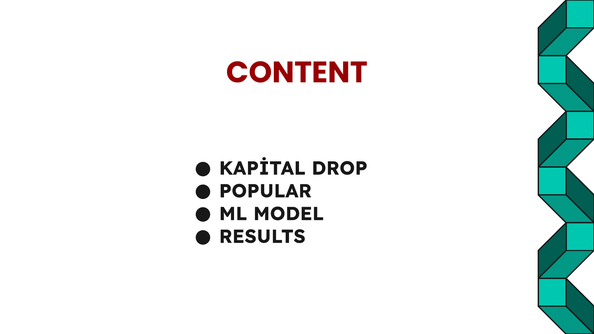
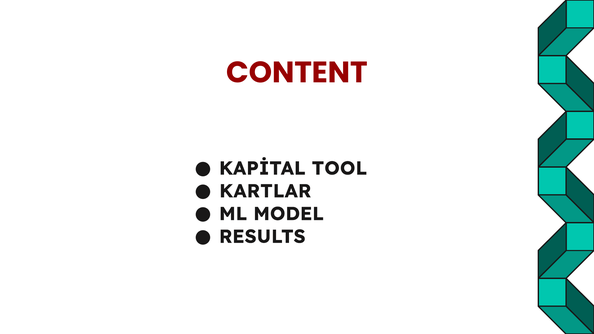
DROP: DROP -> TOOL
POPULAR: POPULAR -> KARTLAR
